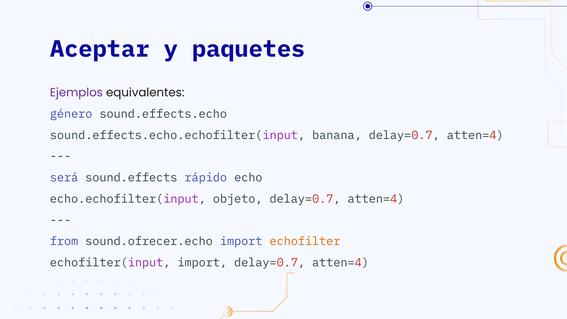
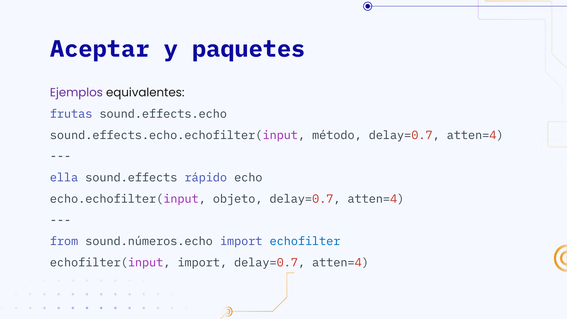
género: género -> frutas
banana: banana -> método
será: será -> ella
sound.ofrecer.echo: sound.ofrecer.echo -> sound.números.echo
echofilter colour: orange -> blue
